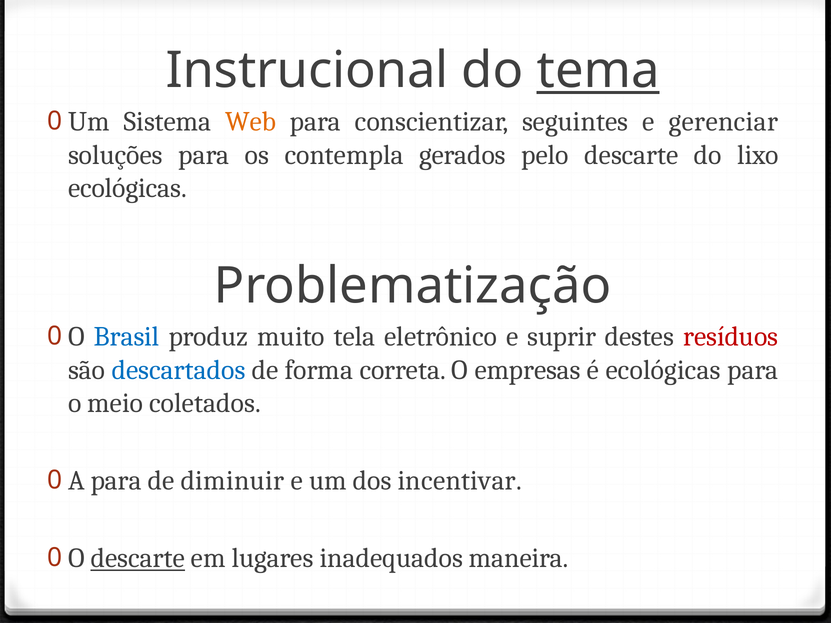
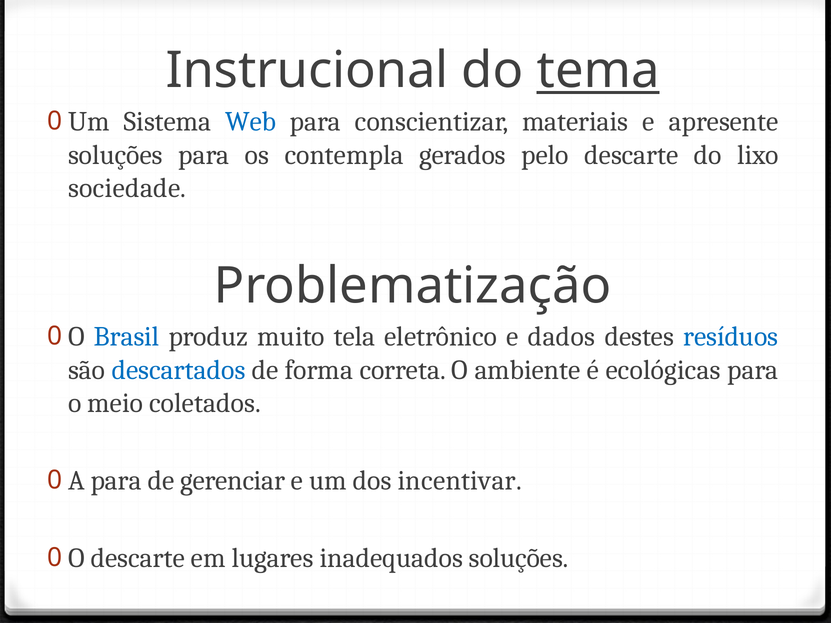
Web colour: orange -> blue
seguintes: seguintes -> materiais
gerenciar: gerenciar -> apresente
ecológicas at (127, 188): ecológicas -> sociedade
suprir: suprir -> dados
resíduos colour: red -> blue
empresas: empresas -> ambiente
diminuir: diminuir -> gerenciar
descarte at (138, 558) underline: present -> none
inadequados maneira: maneira -> soluções
